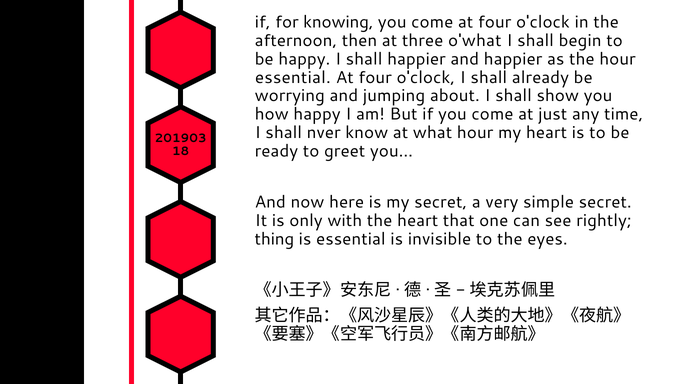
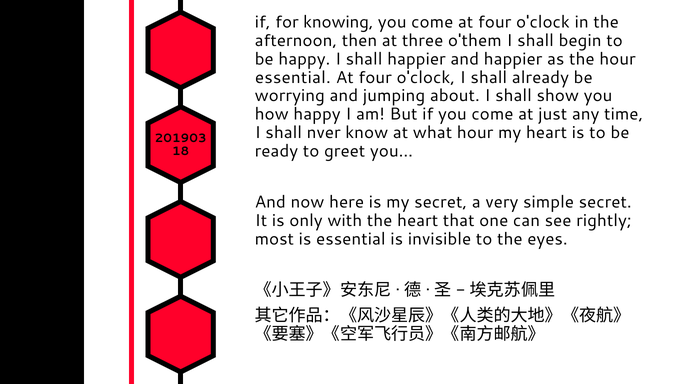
o'what: o'what -> o'them
thing: thing -> most
